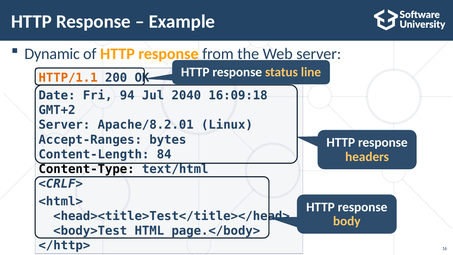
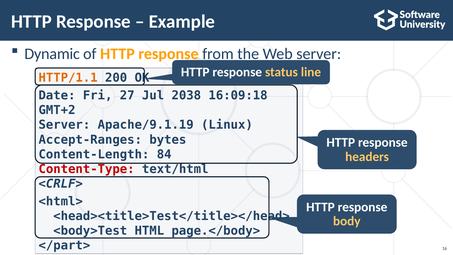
94: 94 -> 27
2040: 2040 -> 2038
Apache/8.2.01: Apache/8.2.01 -> Apache/9.1.19
Content-Type colour: black -> red
</http>: </http> -> </part>
